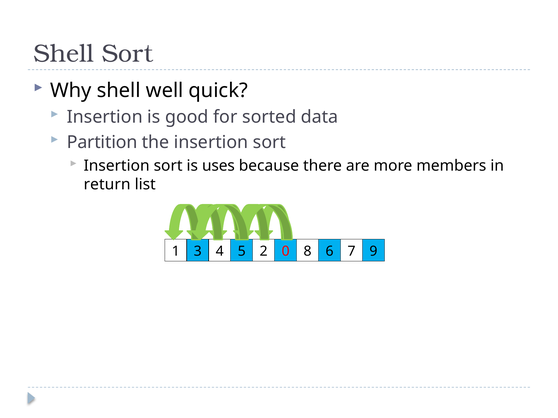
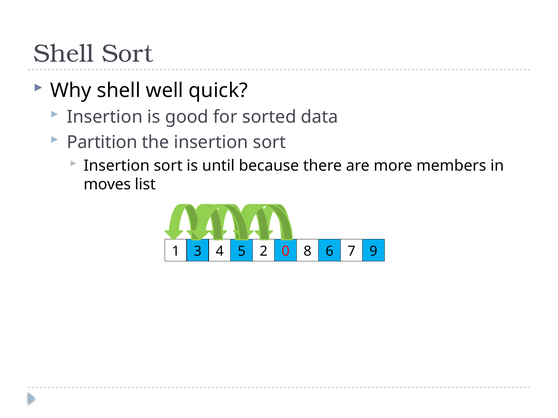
uses: uses -> until
return: return -> moves
